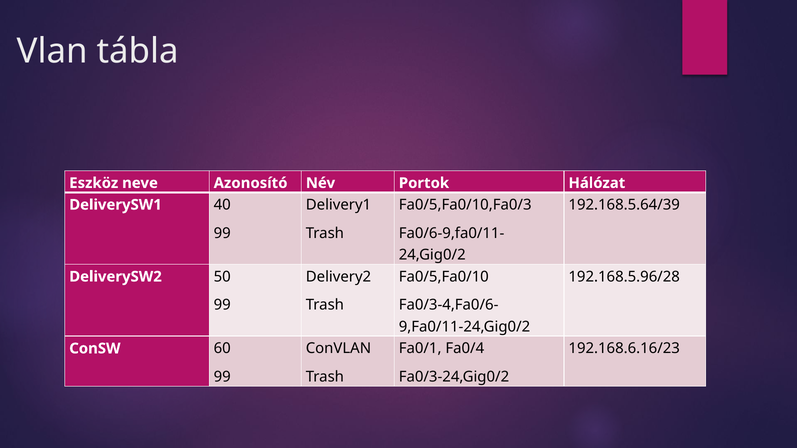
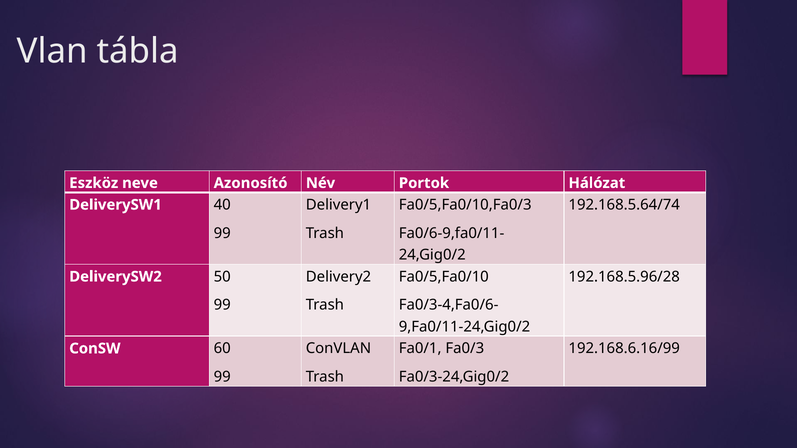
192.168.5.64/39: 192.168.5.64/39 -> 192.168.5.64/74
Fa0/4: Fa0/4 -> Fa0/3
192.168.6.16/23: 192.168.6.16/23 -> 192.168.6.16/99
